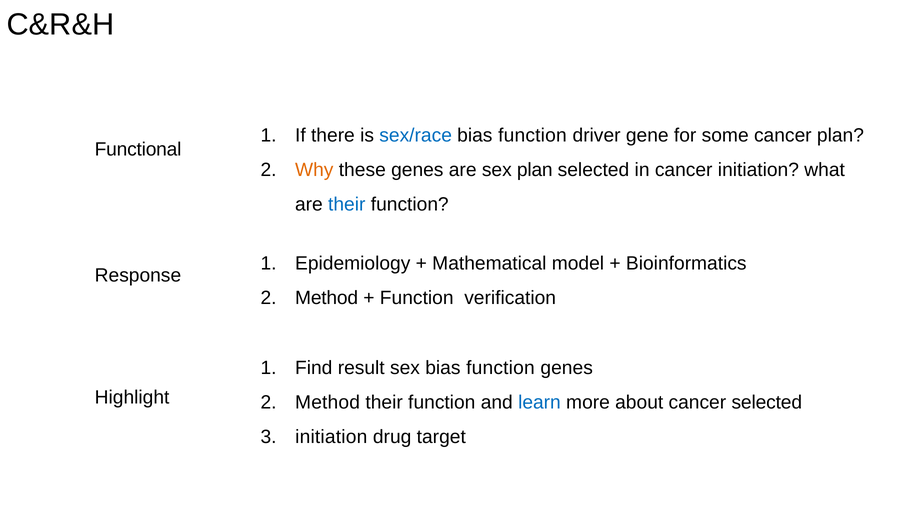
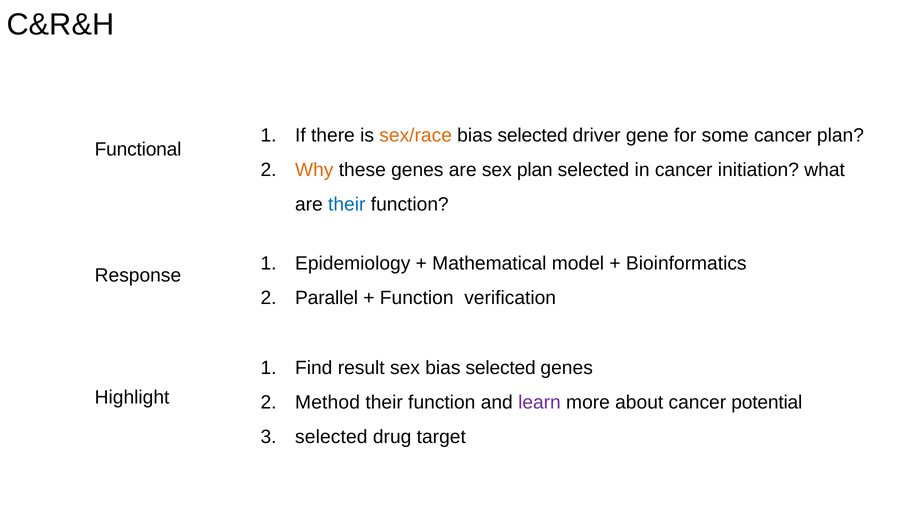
sex/race colour: blue -> orange
function at (532, 135): function -> selected
Method at (327, 298): Method -> Parallel
sex bias function: function -> selected
learn colour: blue -> purple
cancer selected: selected -> potential
initiation at (331, 437): initiation -> selected
